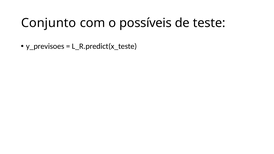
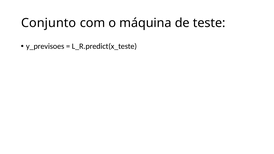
possíveis: possíveis -> máquina
